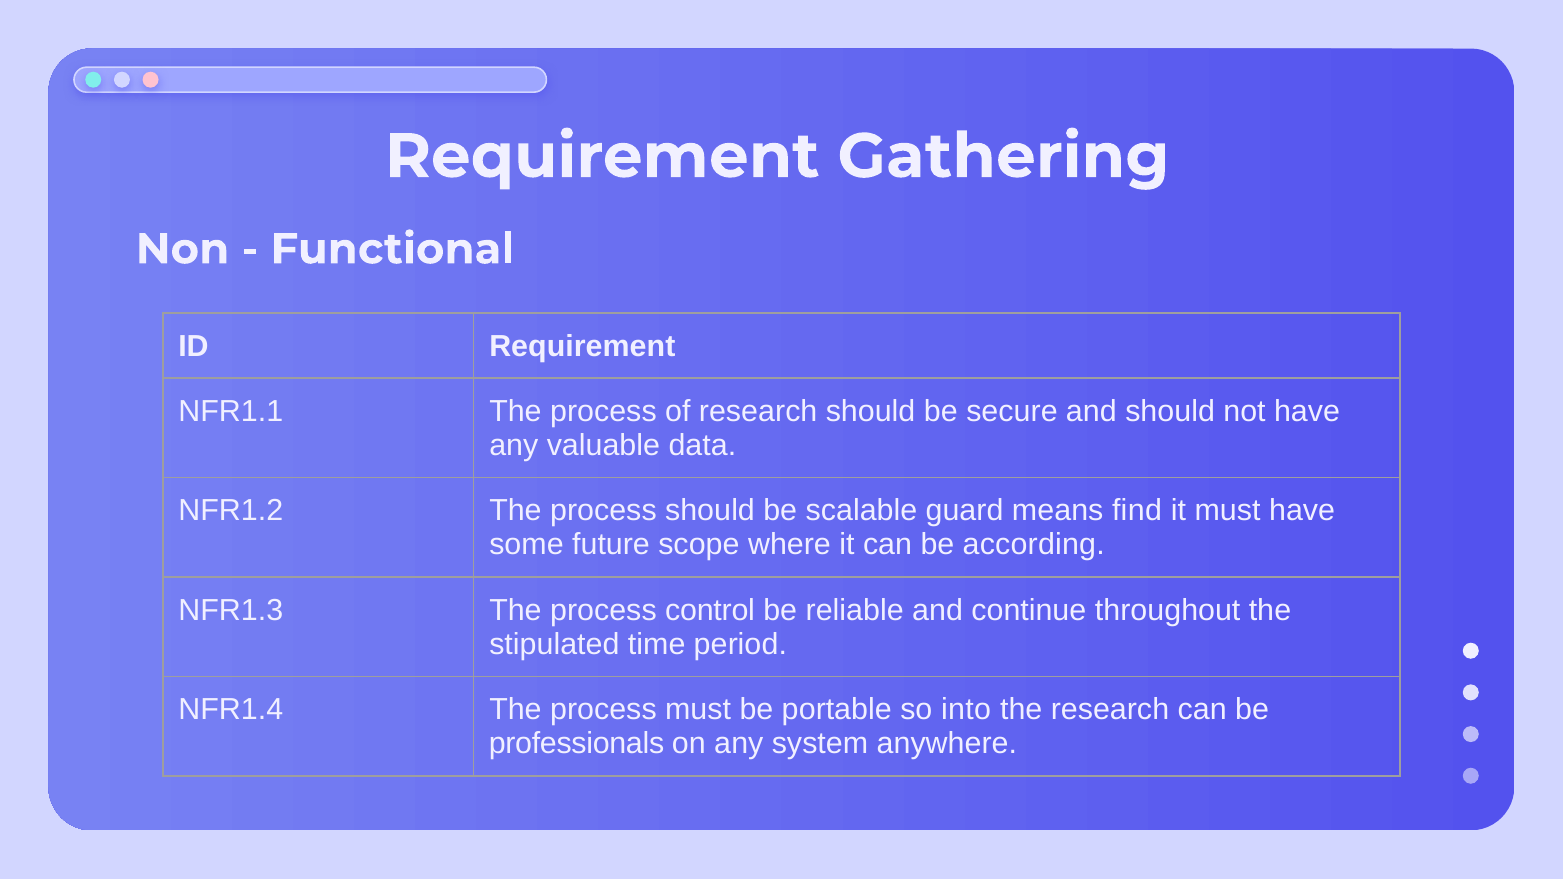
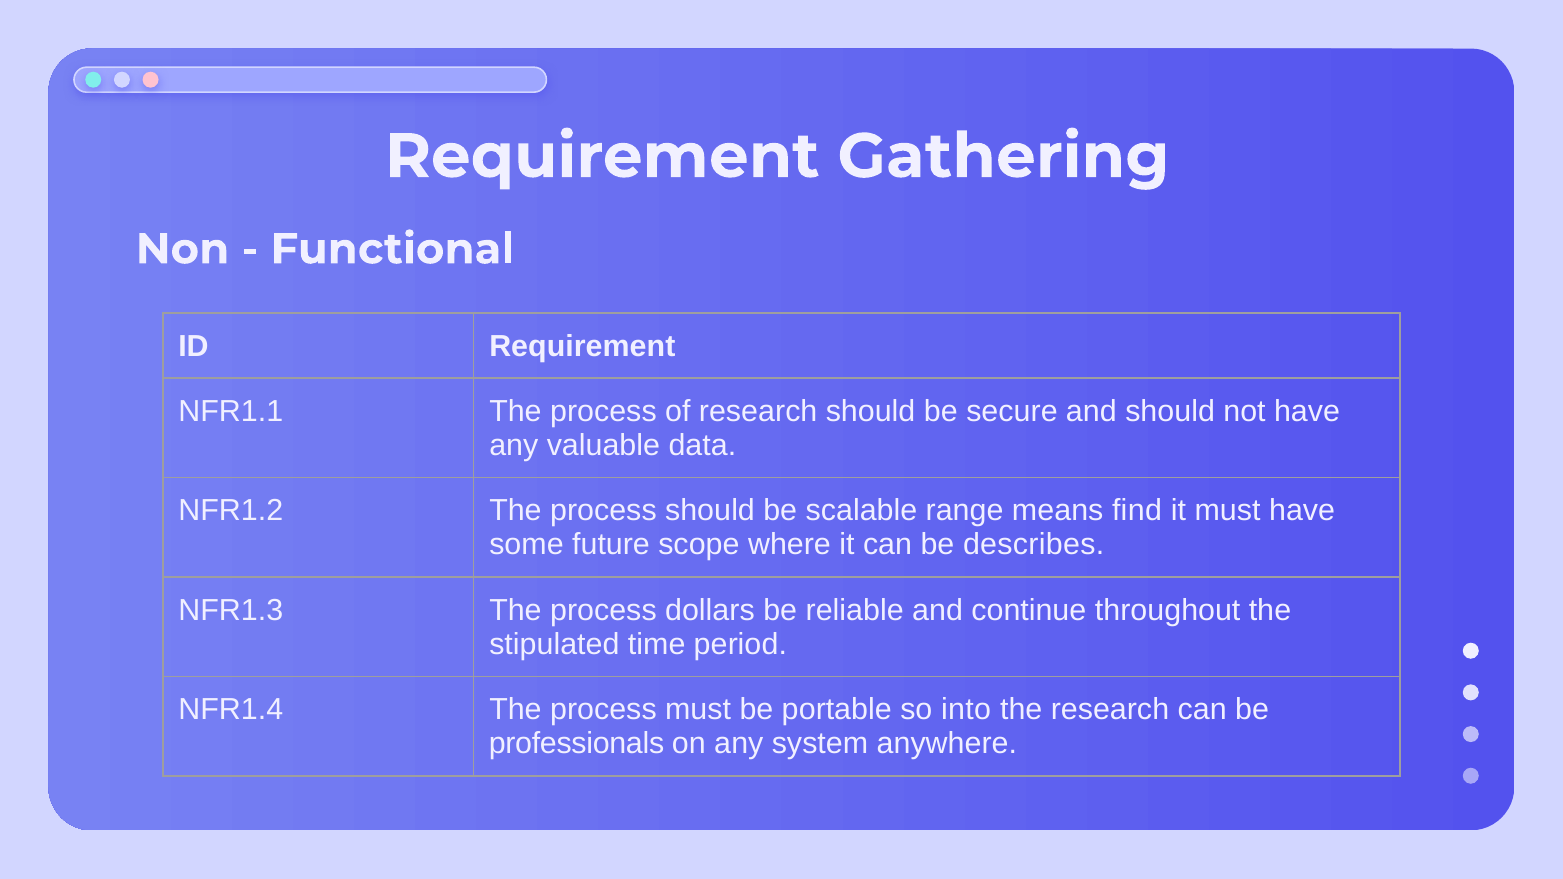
guard: guard -> range
according: according -> describes
control: control -> dollars
